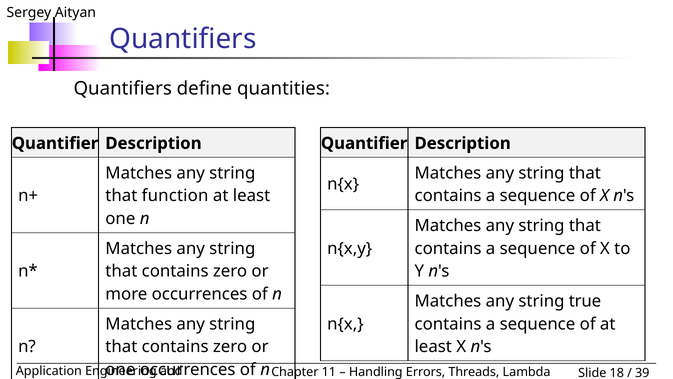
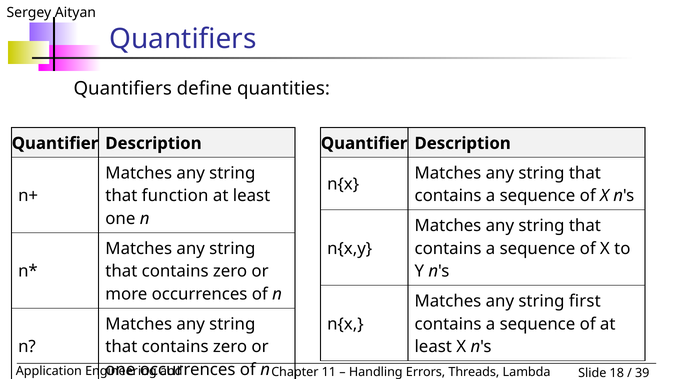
true: true -> first
